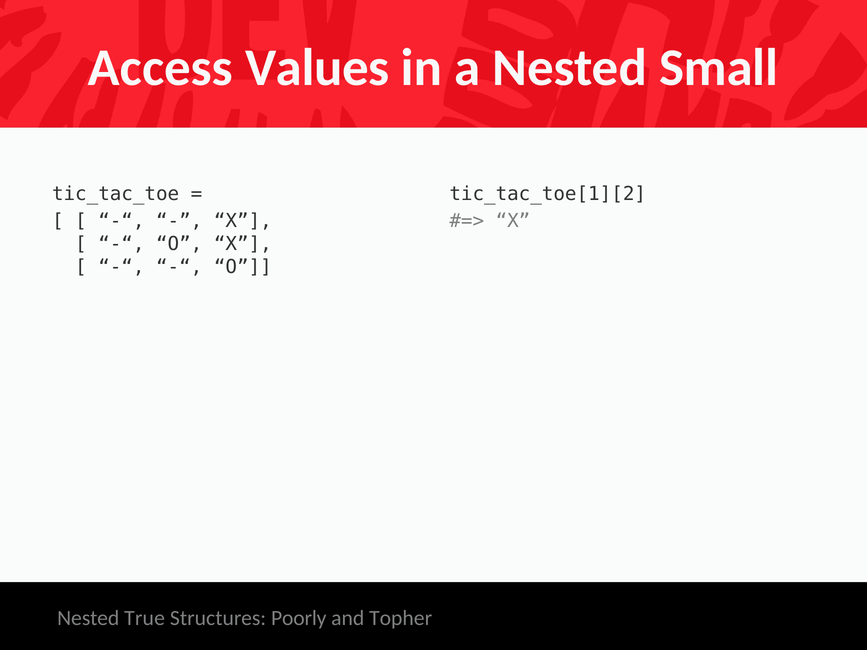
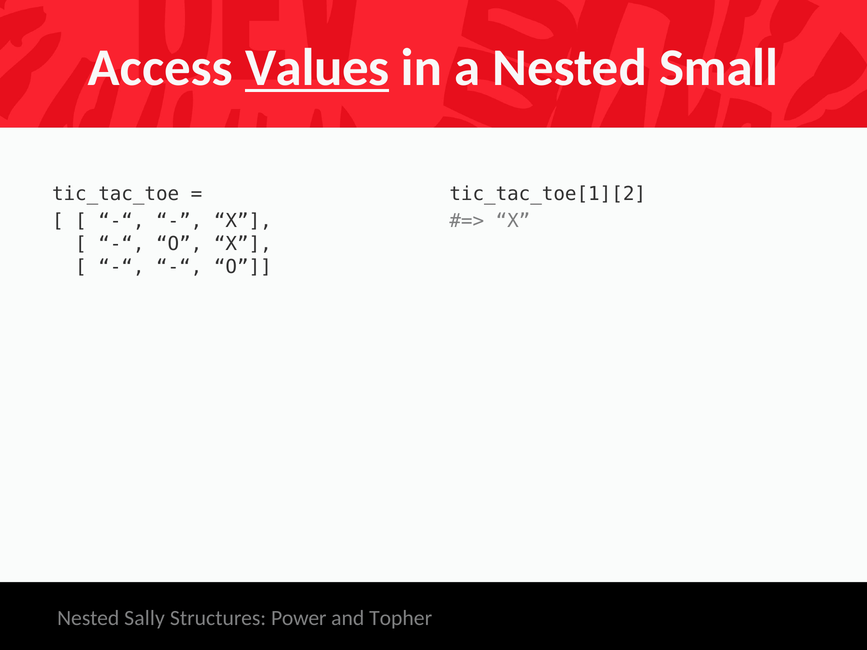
Values underline: none -> present
True: True -> Sally
Poorly: Poorly -> Power
